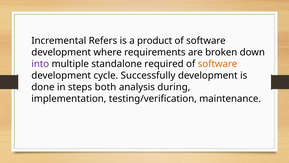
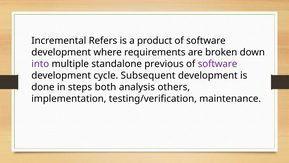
required: required -> previous
software at (218, 64) colour: orange -> purple
Successfully: Successfully -> Subsequent
during: during -> others
